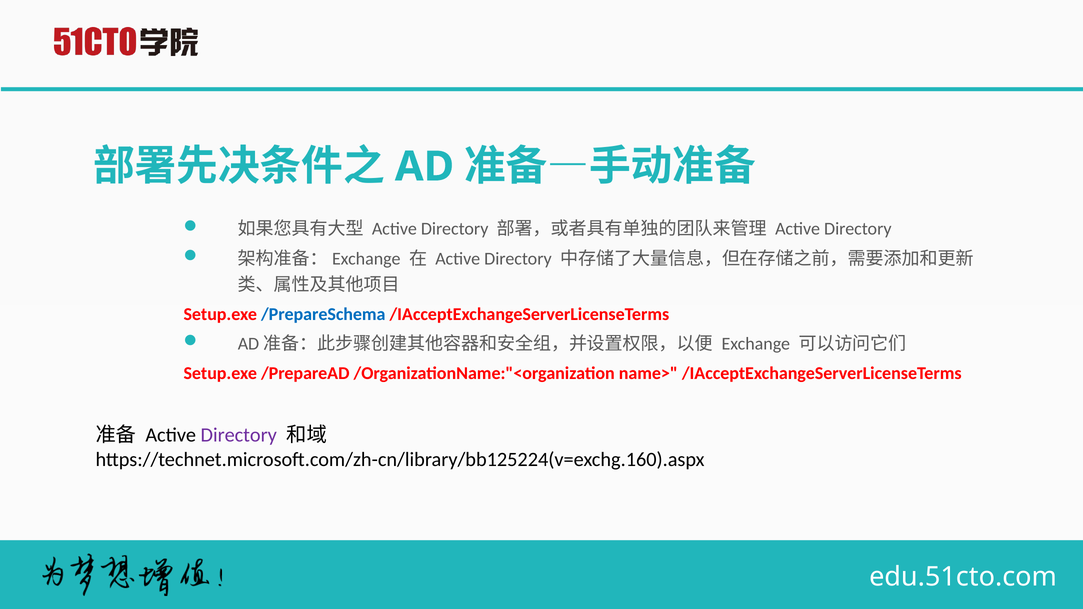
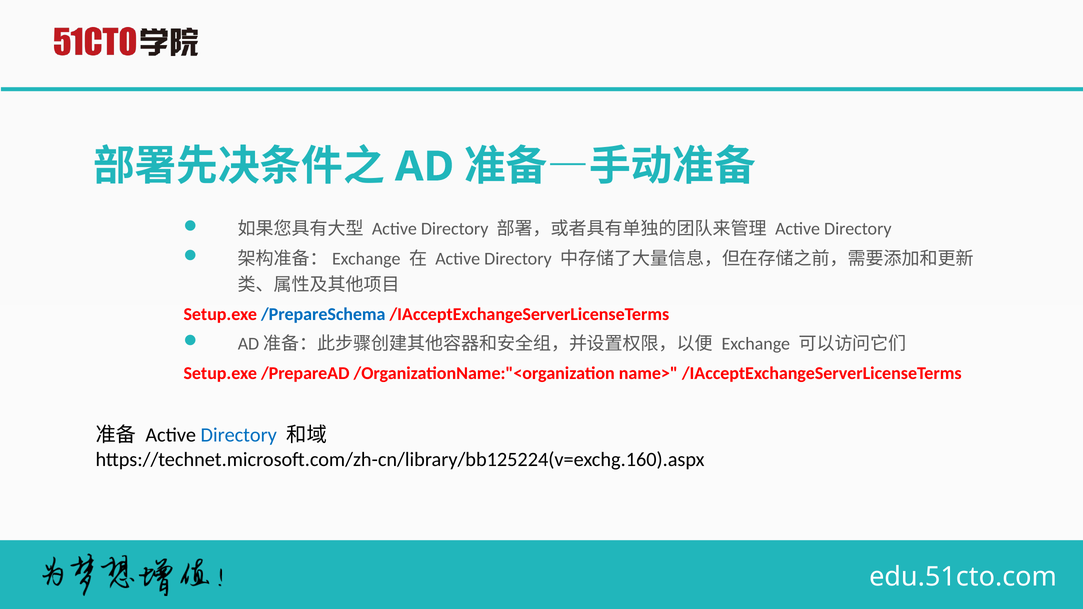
Directory at (239, 435) colour: purple -> blue
